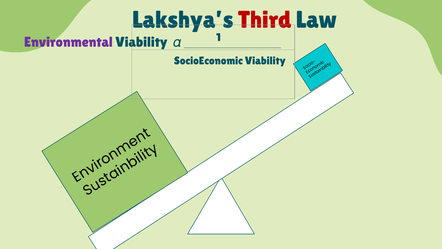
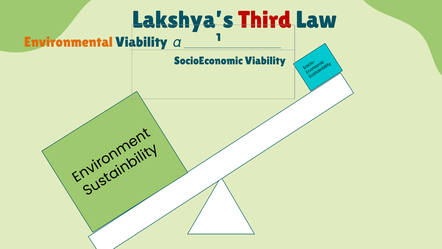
Environmental colour: purple -> orange
